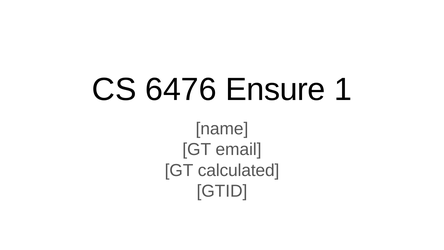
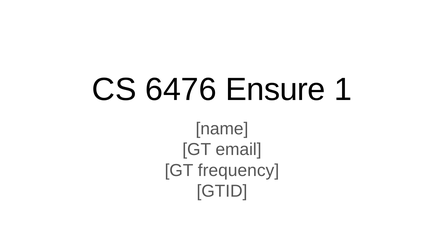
calculated: calculated -> frequency
